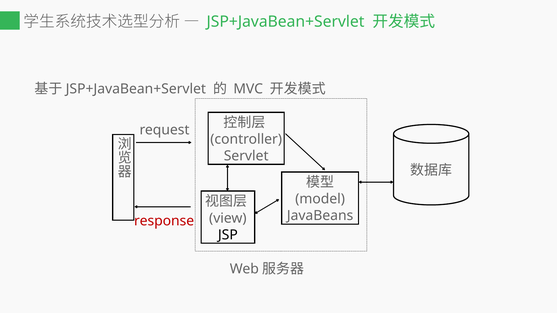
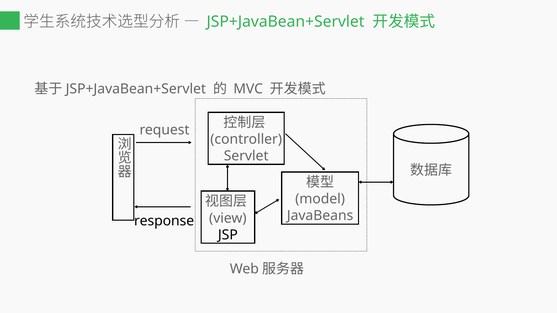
response colour: red -> black
